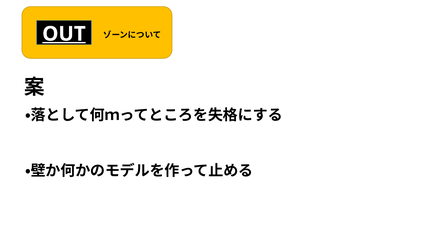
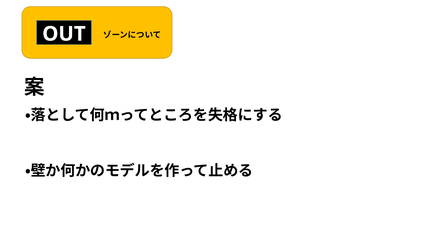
OUT underline: present -> none
